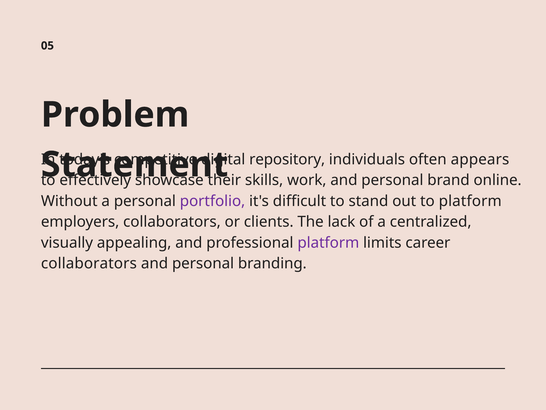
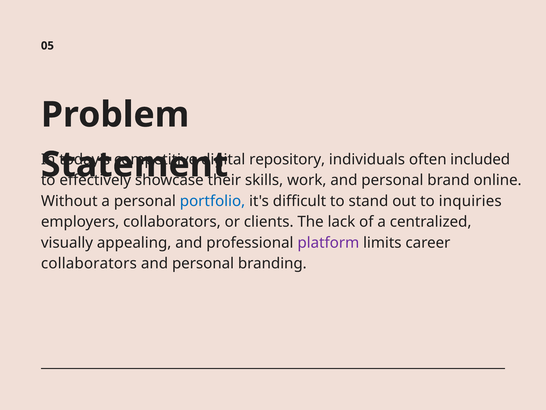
appears: appears -> included
portfolio colour: purple -> blue
to platform: platform -> inquiries
